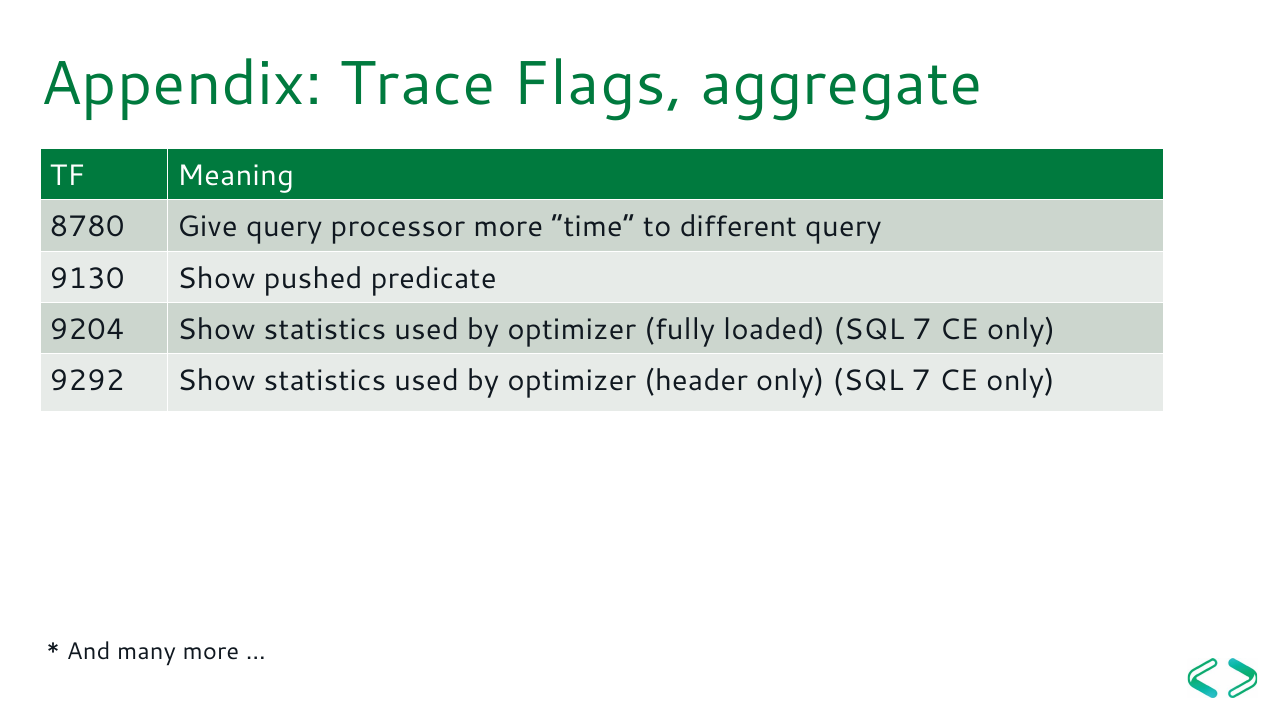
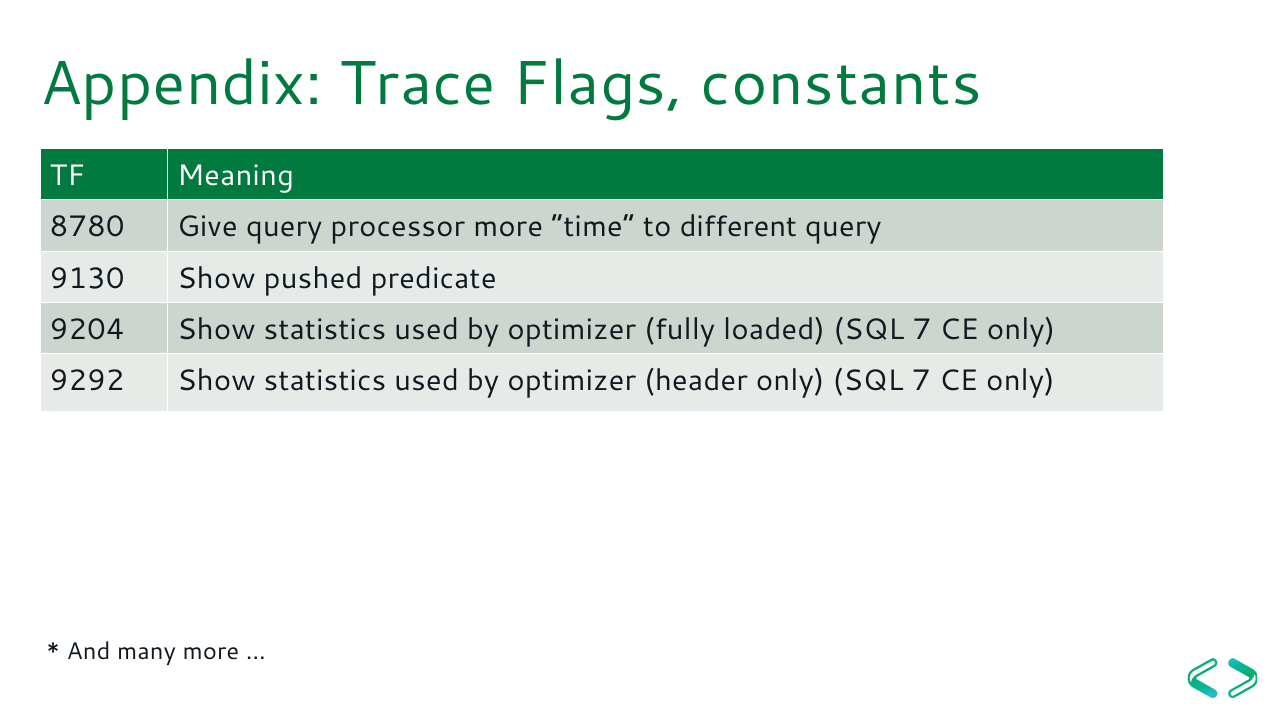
aggregate: aggregate -> constants
